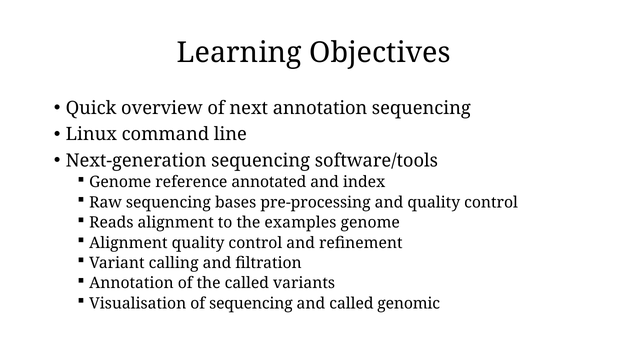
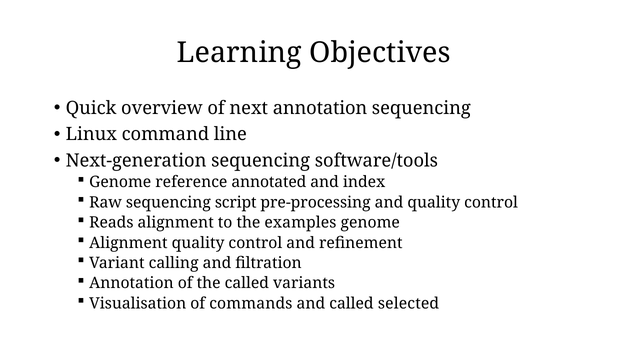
bases: bases -> script
of sequencing: sequencing -> commands
genomic: genomic -> selected
